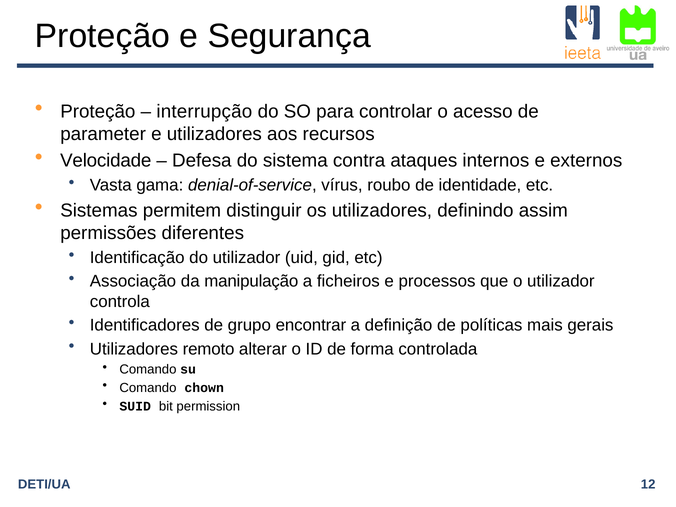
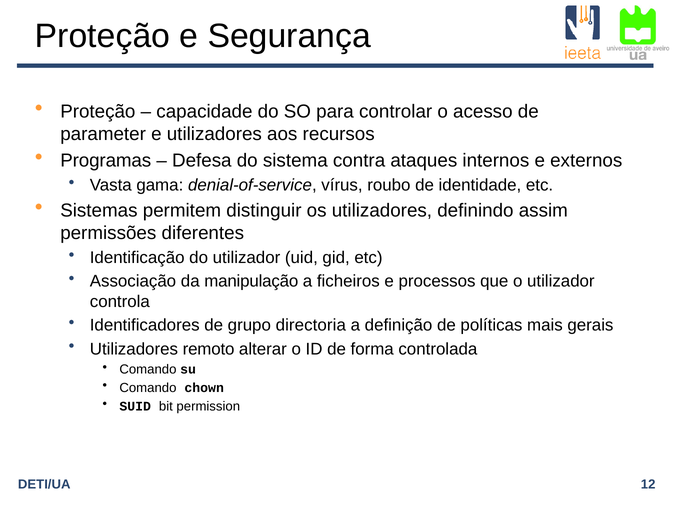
interrupção: interrupção -> capacidade
Velocidade: Velocidade -> Programas
encontrar: encontrar -> directoria
